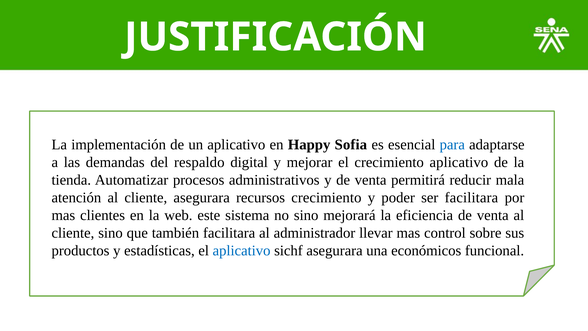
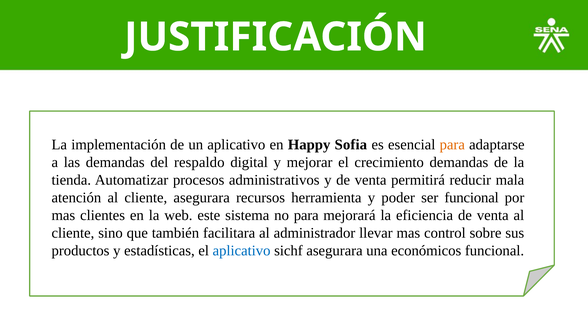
para at (452, 145) colour: blue -> orange
crecimiento aplicativo: aplicativo -> demandas
recursos crecimiento: crecimiento -> herramienta
ser facilitara: facilitara -> funcional
no sino: sino -> para
